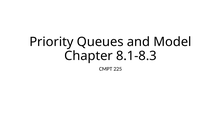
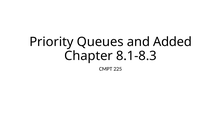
Model: Model -> Added
